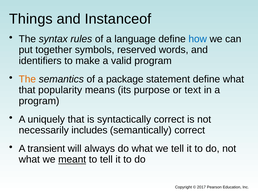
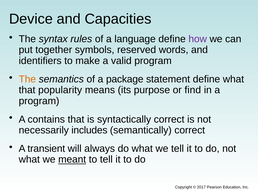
Things: Things -> Device
Instanceof: Instanceof -> Capacities
how colour: blue -> purple
text: text -> find
uniquely: uniquely -> contains
